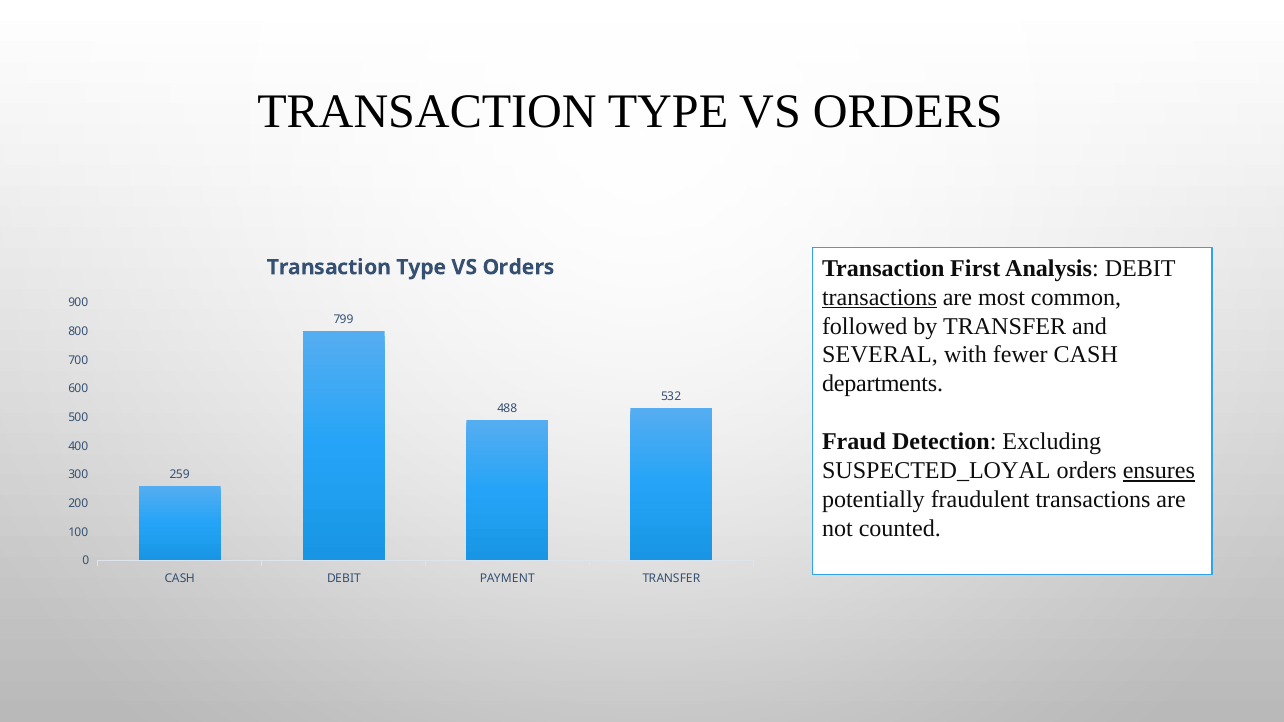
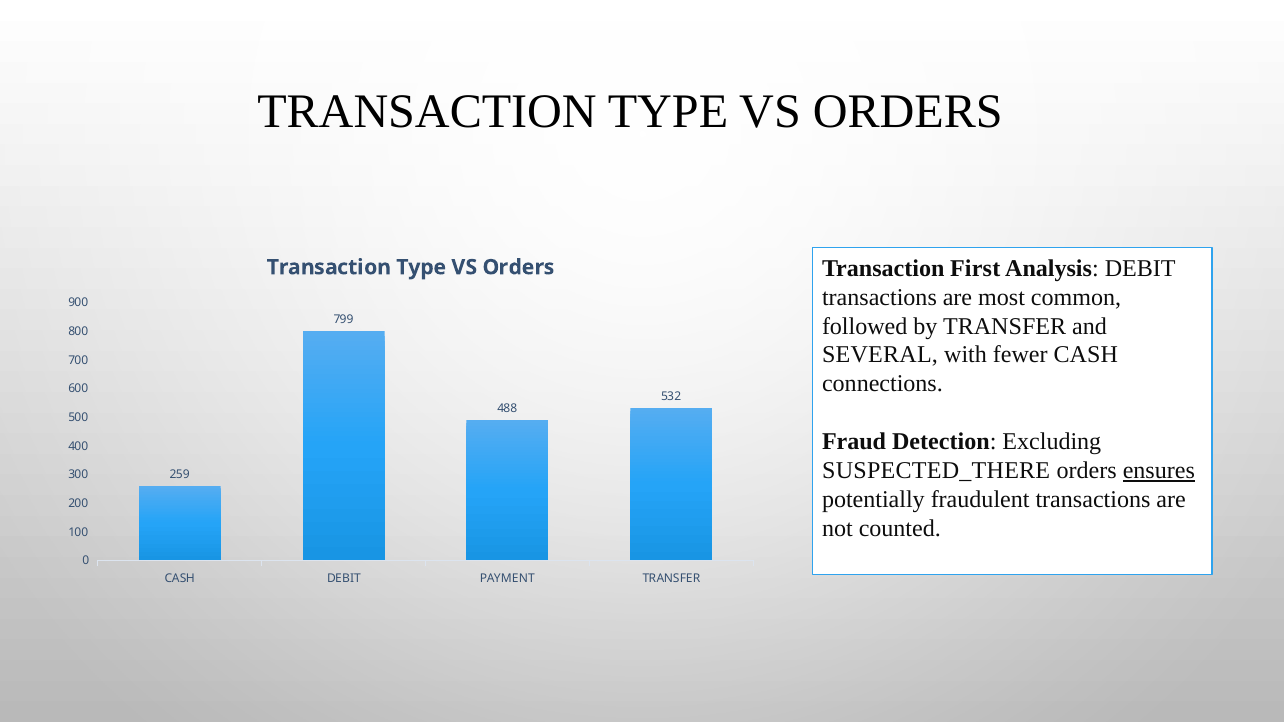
transactions at (879, 297) underline: present -> none
departments: departments -> connections
SUSPECTED_LOYAL: SUSPECTED_LOYAL -> SUSPECTED_THERE
